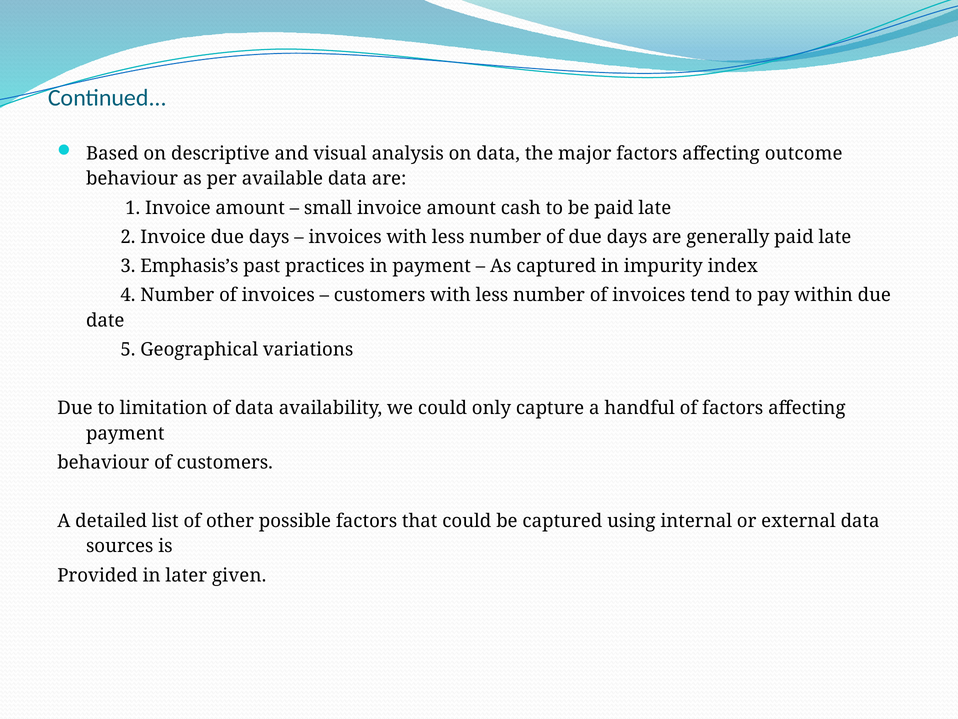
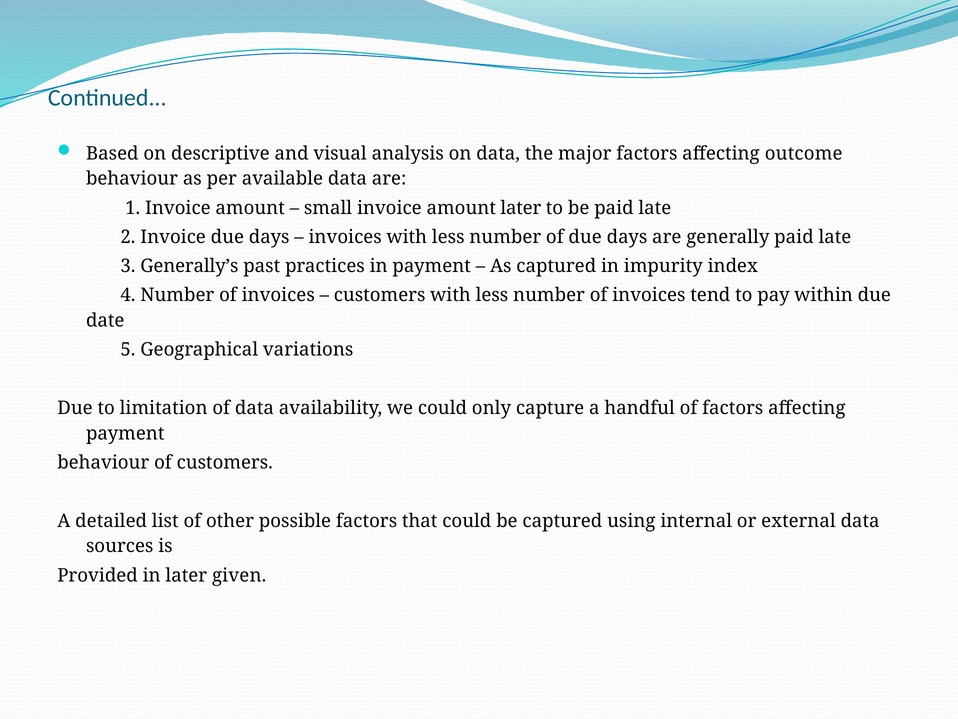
amount cash: cash -> later
Emphasis’s: Emphasis’s -> Generally’s
